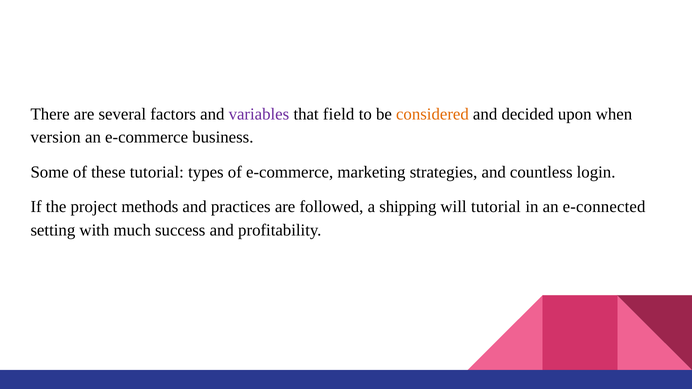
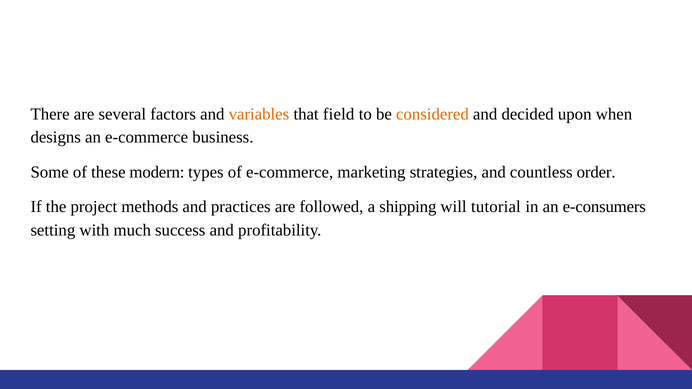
variables colour: purple -> orange
version: version -> designs
these tutorial: tutorial -> modern
login: login -> order
e-connected: e-connected -> e-consumers
